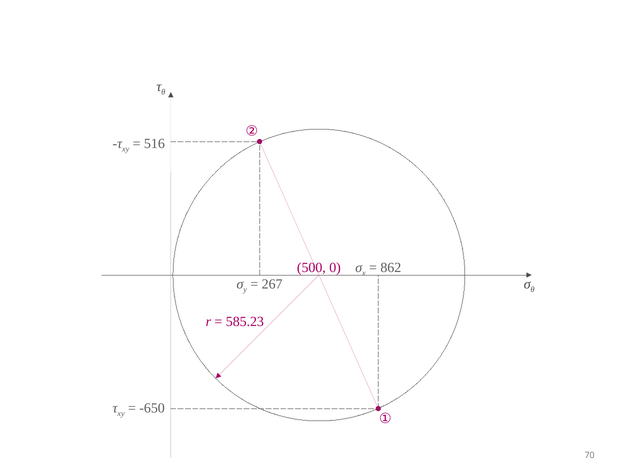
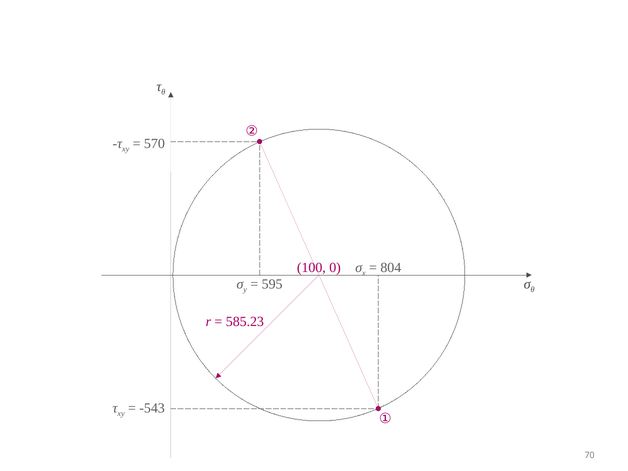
516: 516 -> 570
500: 500 -> 100
862: 862 -> 804
267: 267 -> 595
-650: -650 -> -543
